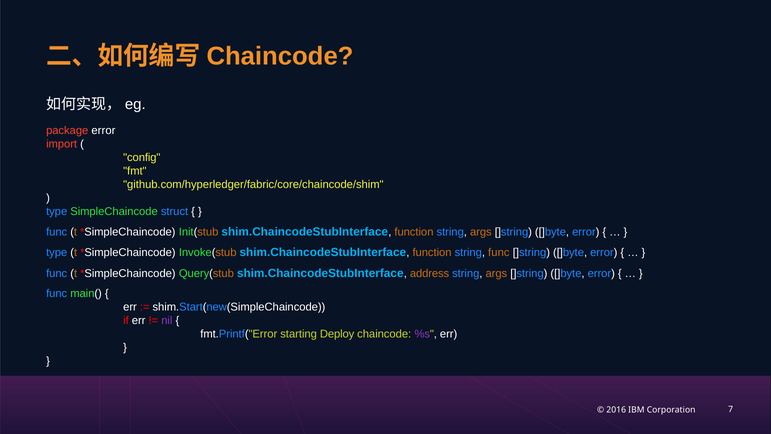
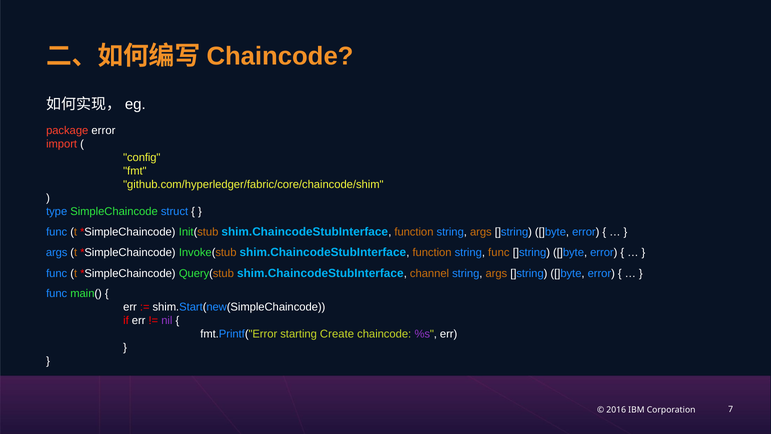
type at (57, 253): type -> args
address: address -> channel
Deploy: Deploy -> Create
